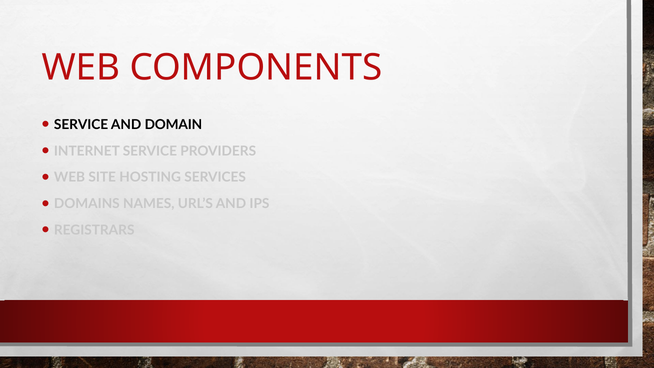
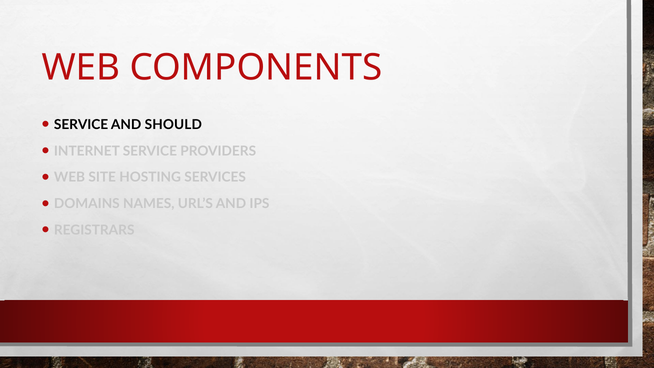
DOMAIN: DOMAIN -> SHOULD
